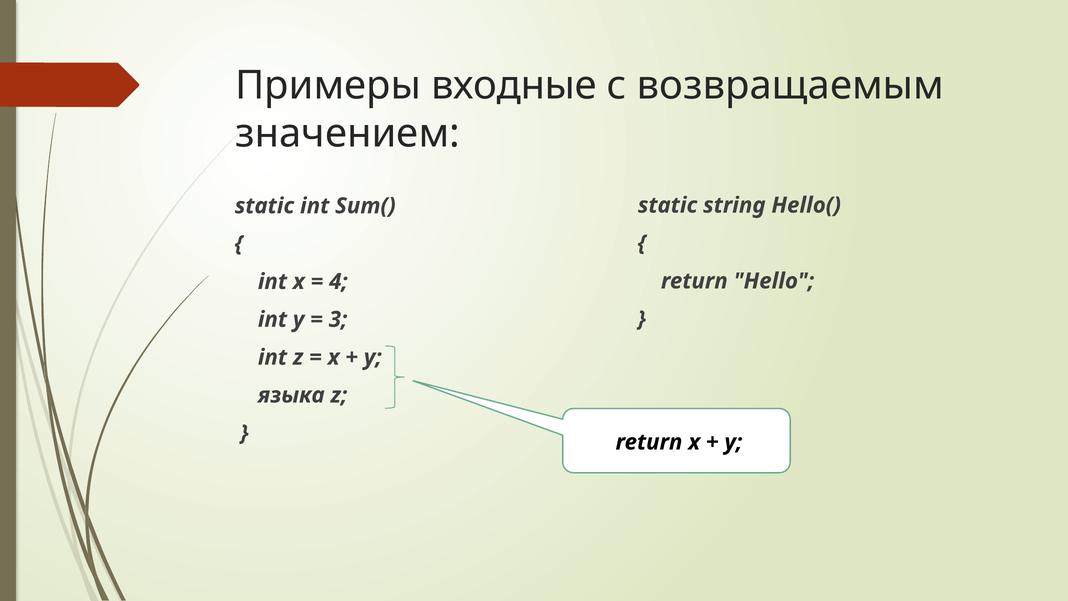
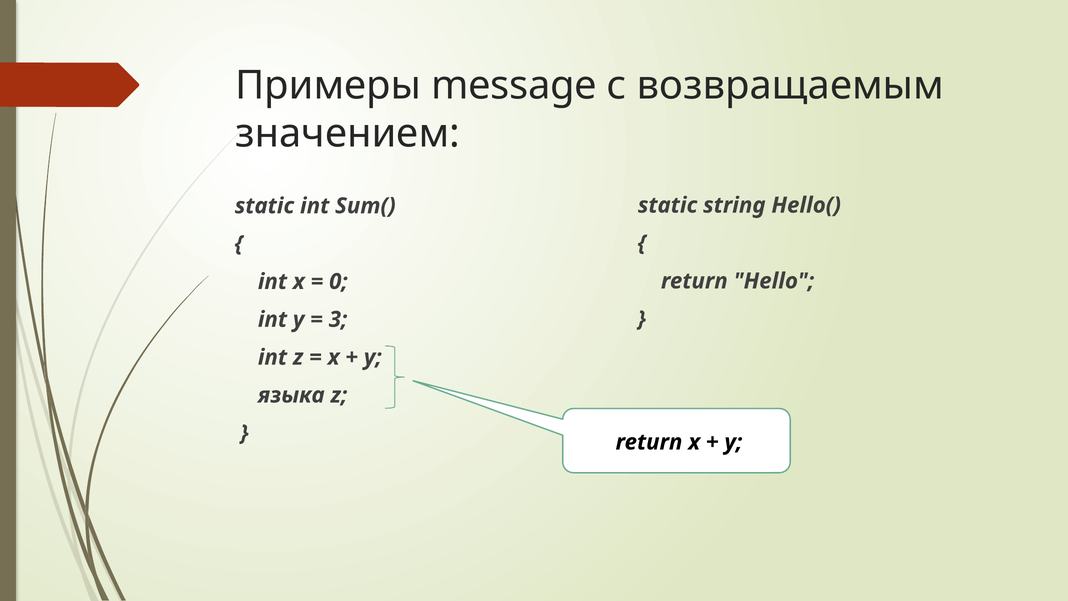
входные: входные -> message
4: 4 -> 0
